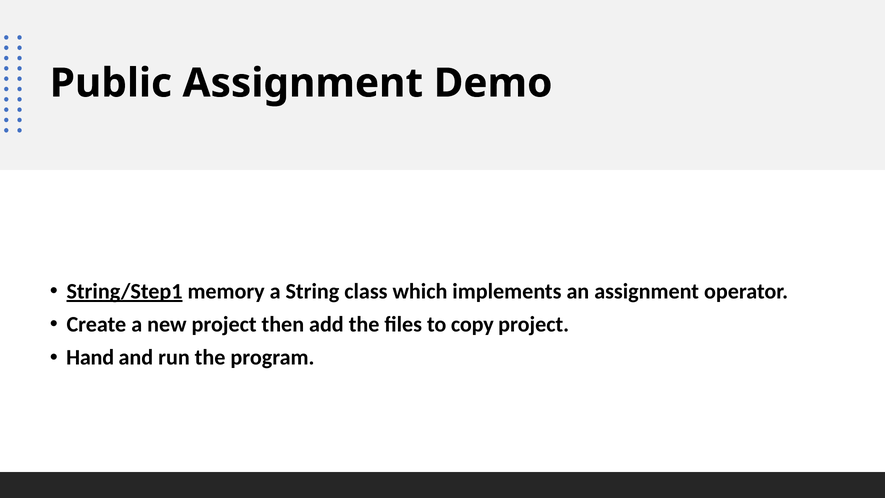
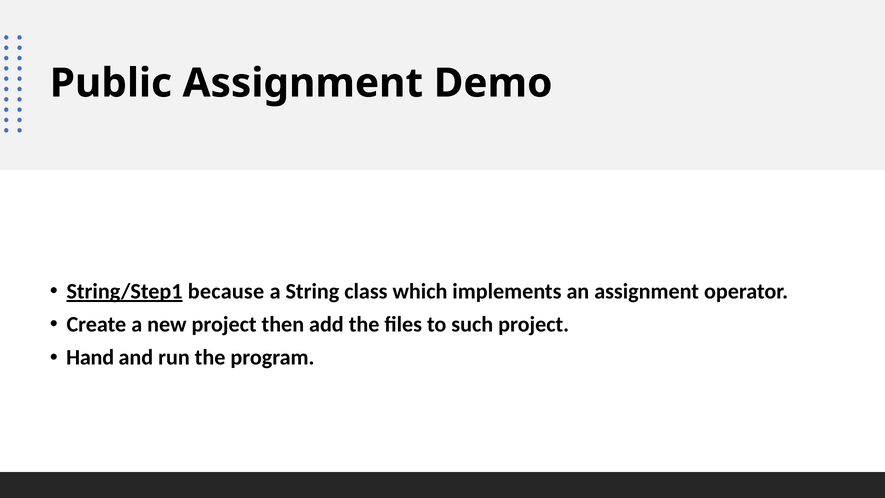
memory: memory -> because
copy: copy -> such
